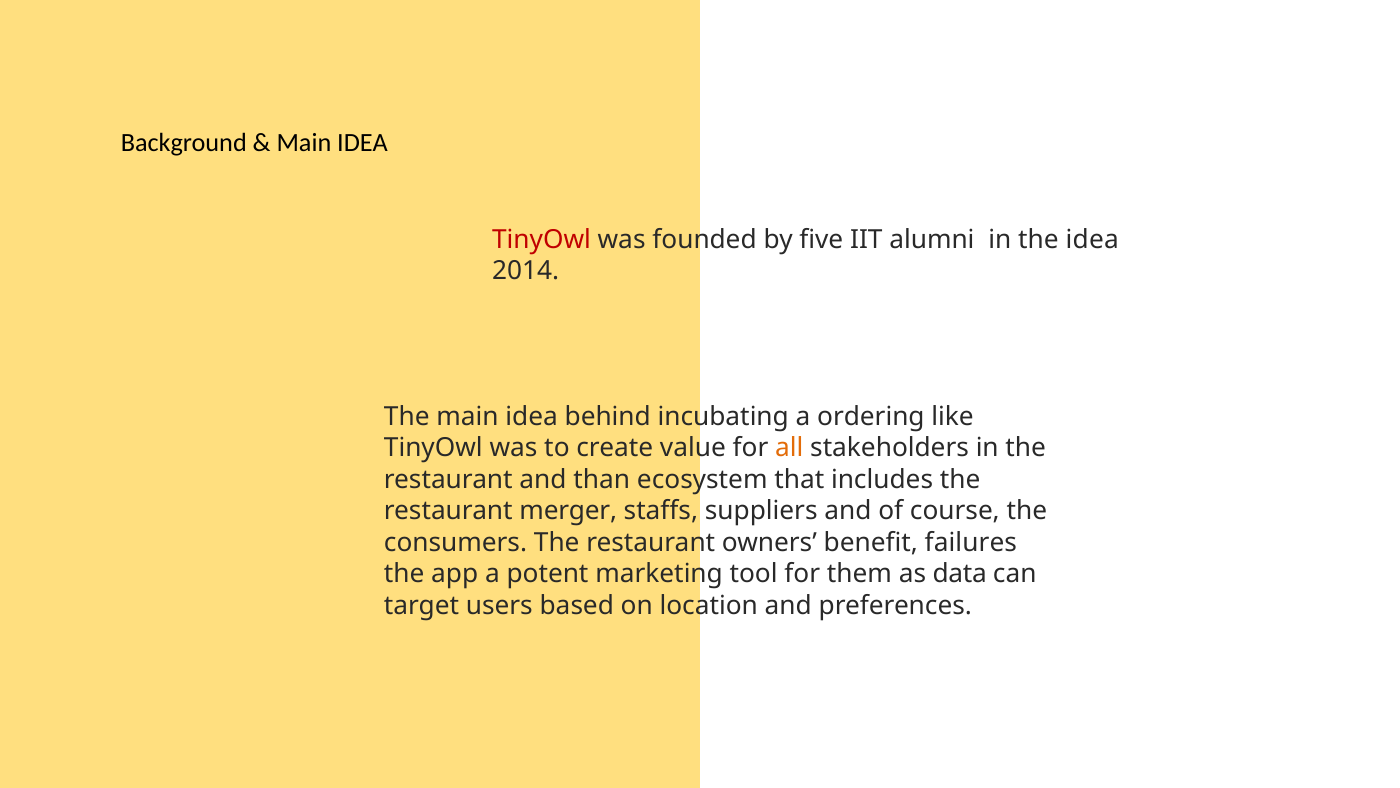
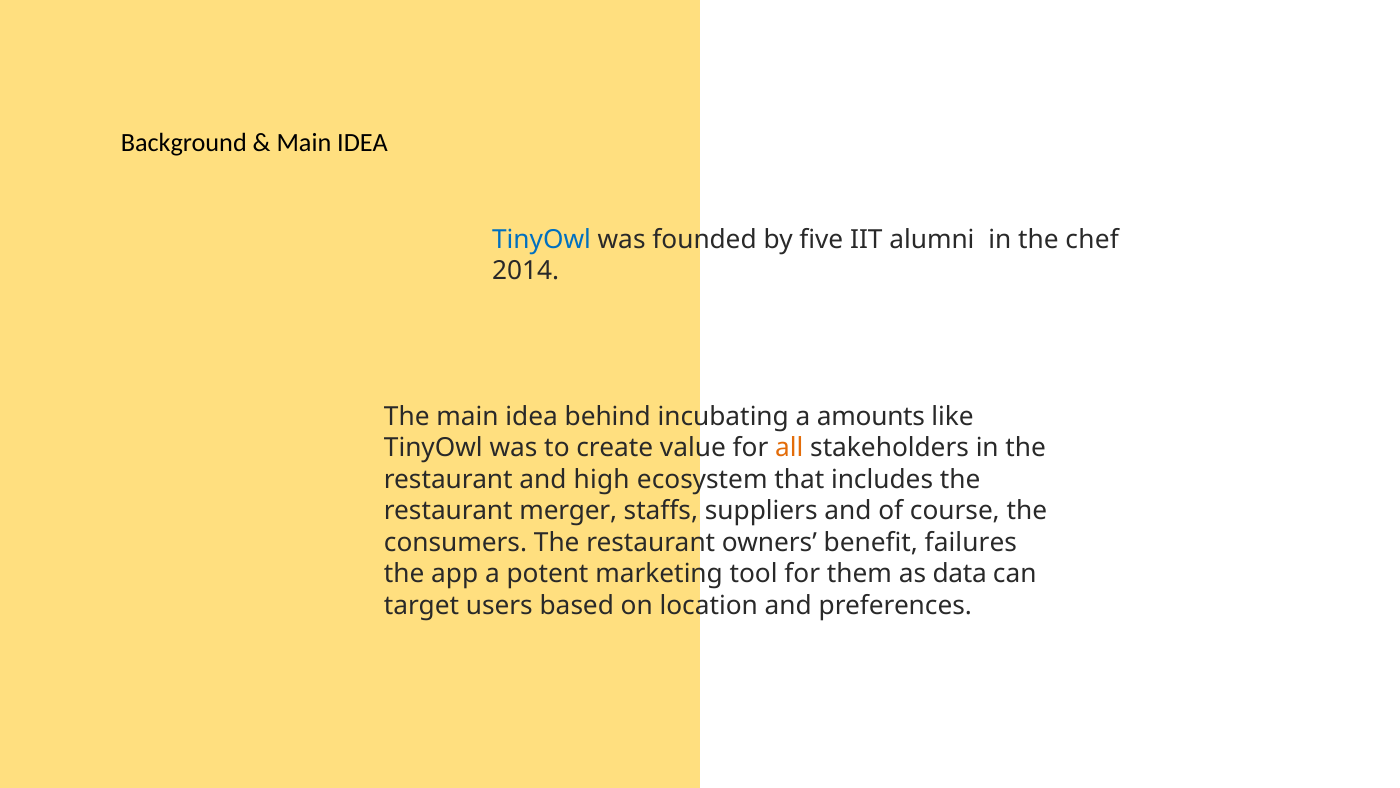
TinyOwl at (542, 239) colour: red -> blue
the idea: idea -> chef
ordering: ordering -> amounts
than: than -> high
